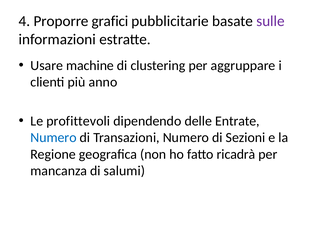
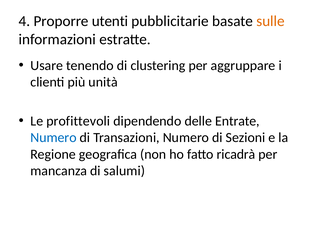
grafici: grafici -> utenti
sulle colour: purple -> orange
machine: machine -> tenendo
anno: anno -> unità
